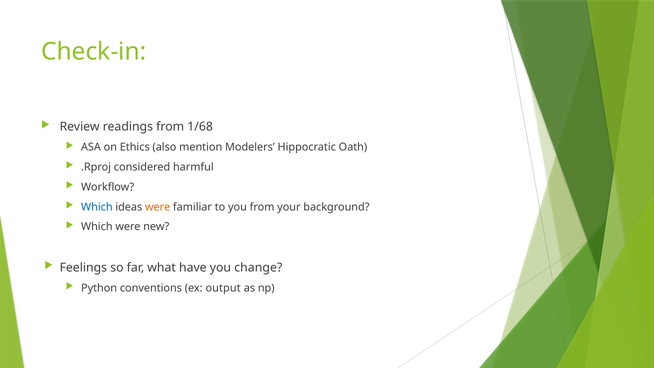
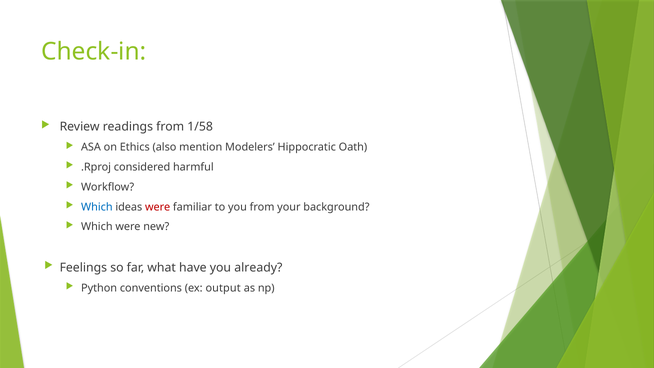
1/68: 1/68 -> 1/58
were at (158, 207) colour: orange -> red
change: change -> already
